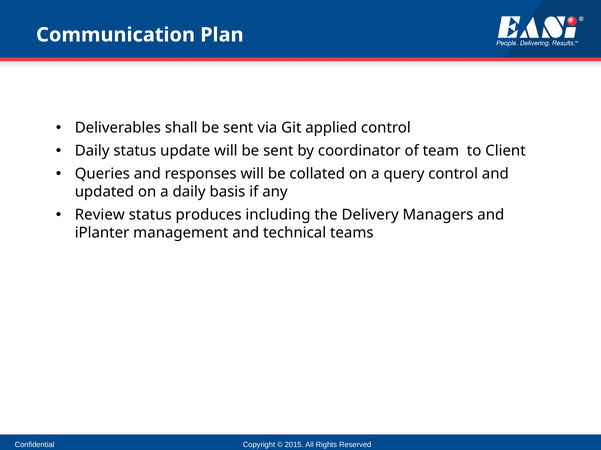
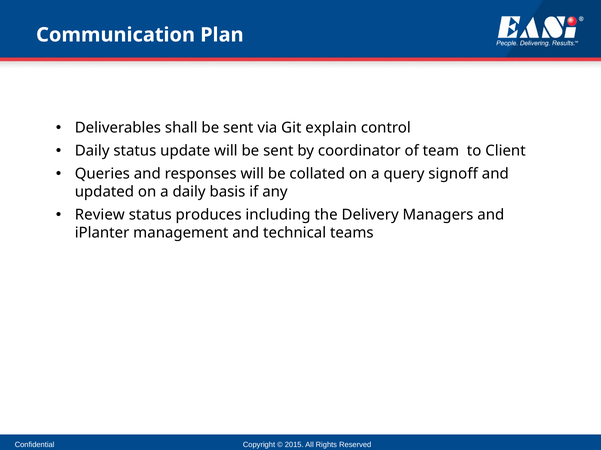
applied: applied -> explain
query control: control -> signoff
